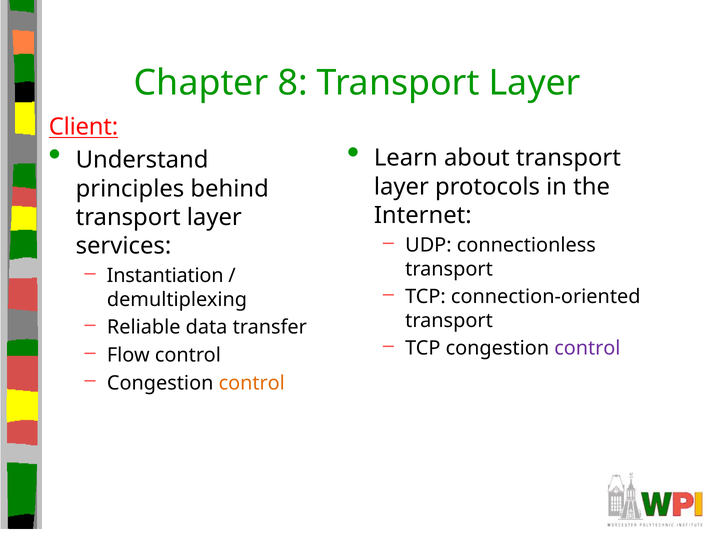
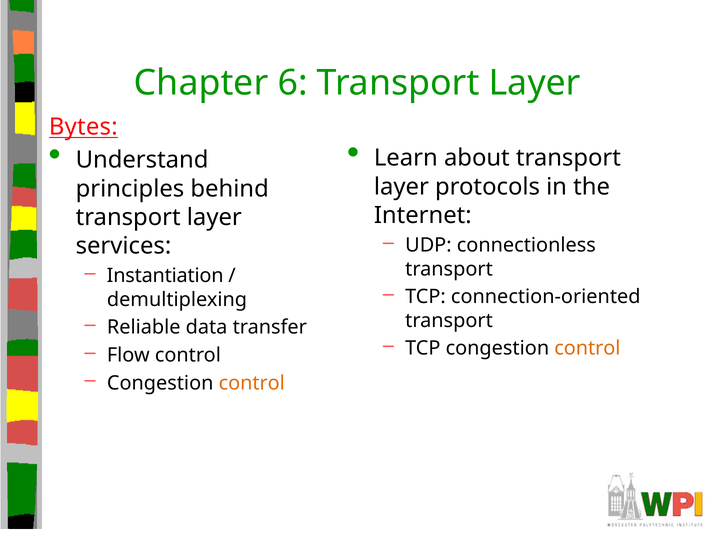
8: 8 -> 6
Client: Client -> Bytes
control at (587, 349) colour: purple -> orange
